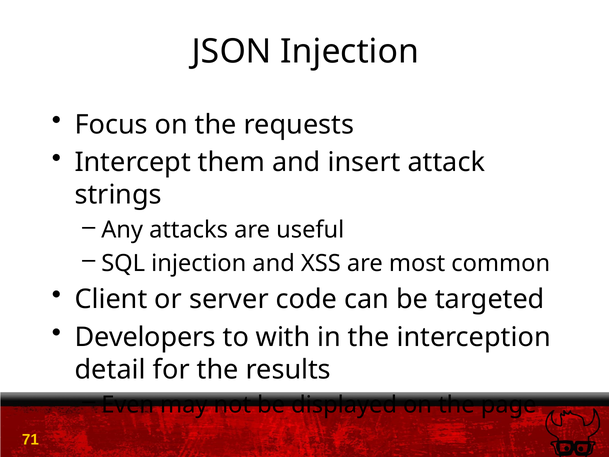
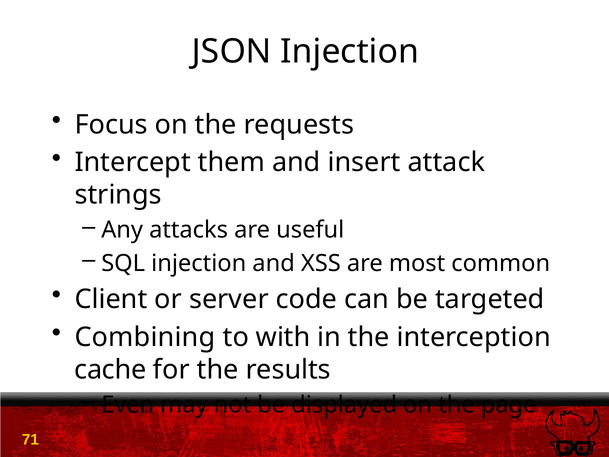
Developers: Developers -> Combining
detail: detail -> cache
